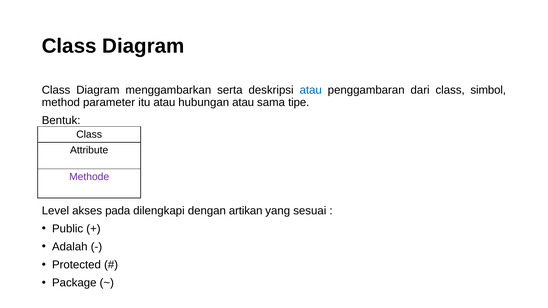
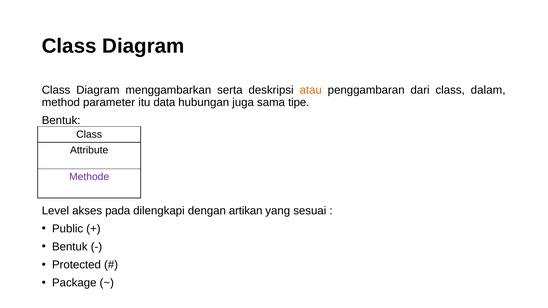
atau at (311, 90) colour: blue -> orange
simbol: simbol -> dalam
itu atau: atau -> data
hubungan atau: atau -> juga
Adalah at (70, 247): Adalah -> Bentuk
